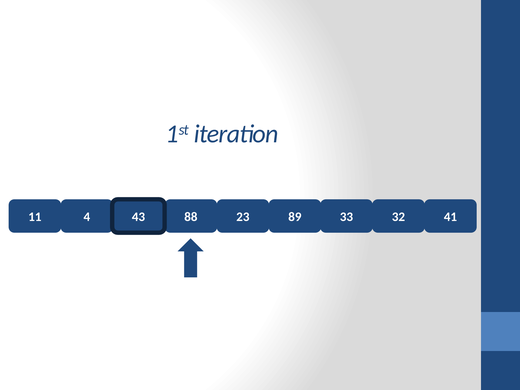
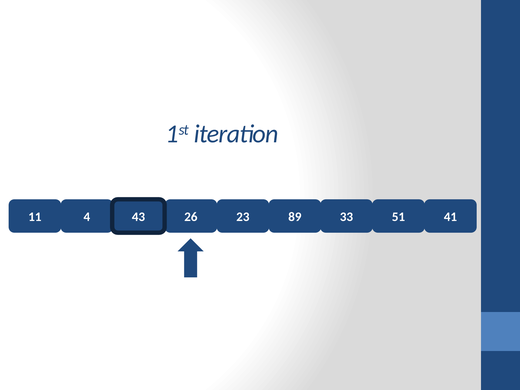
88: 88 -> 26
32: 32 -> 51
